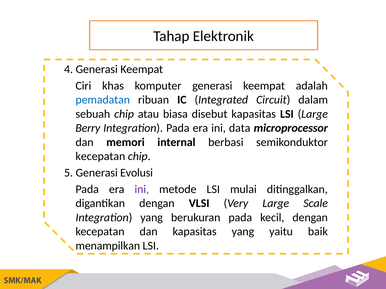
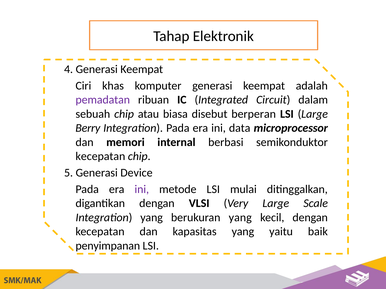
pemadatan colour: blue -> purple
disebut kapasitas: kapasitas -> berperan
Evolusi: Evolusi -> Device
berukuran pada: pada -> yang
menampilkan: menampilkan -> penyimpanan
